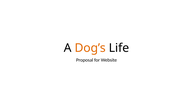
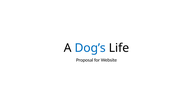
Dog’s colour: orange -> blue
